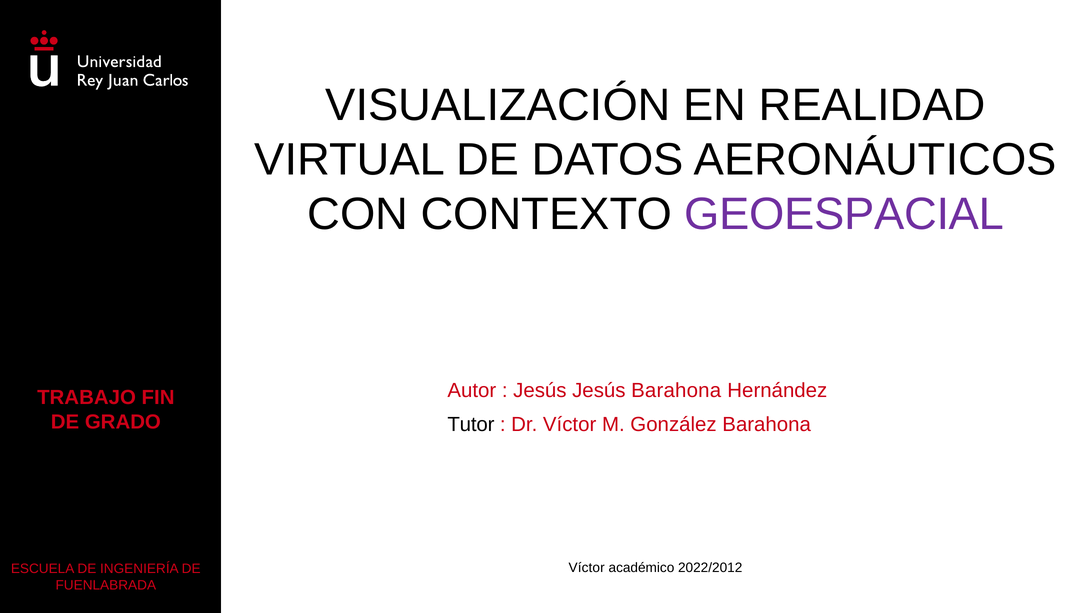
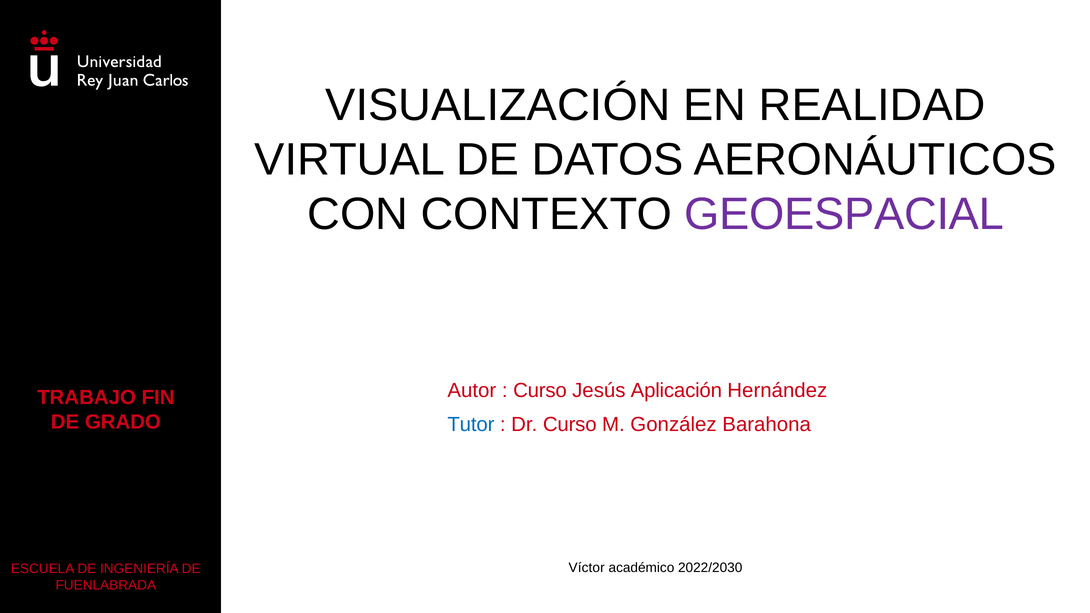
Jesús at (540, 391): Jesús -> Curso
Jesús Barahona: Barahona -> Aplicación
Tutor colour: black -> blue
Dr Víctor: Víctor -> Curso
2022/2012: 2022/2012 -> 2022/2030
